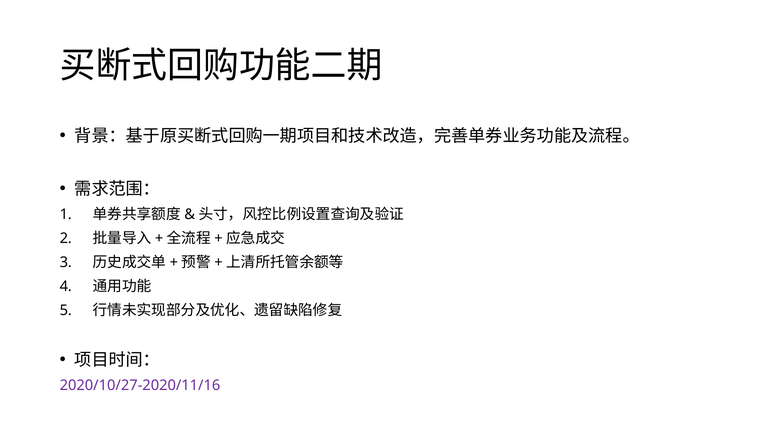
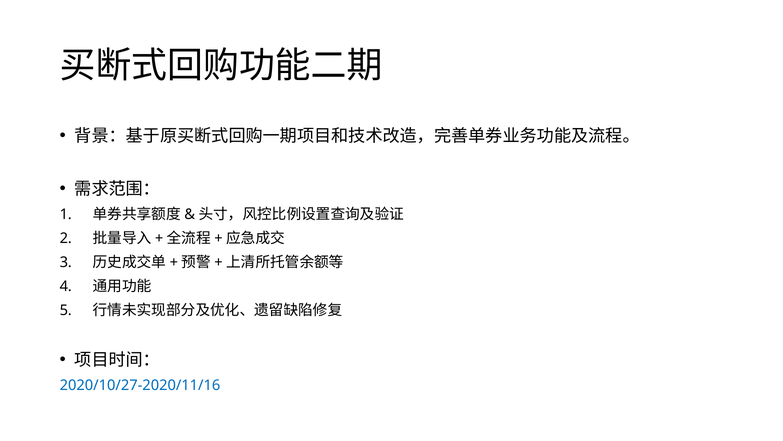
2020/10/27-2020/11/16 colour: purple -> blue
